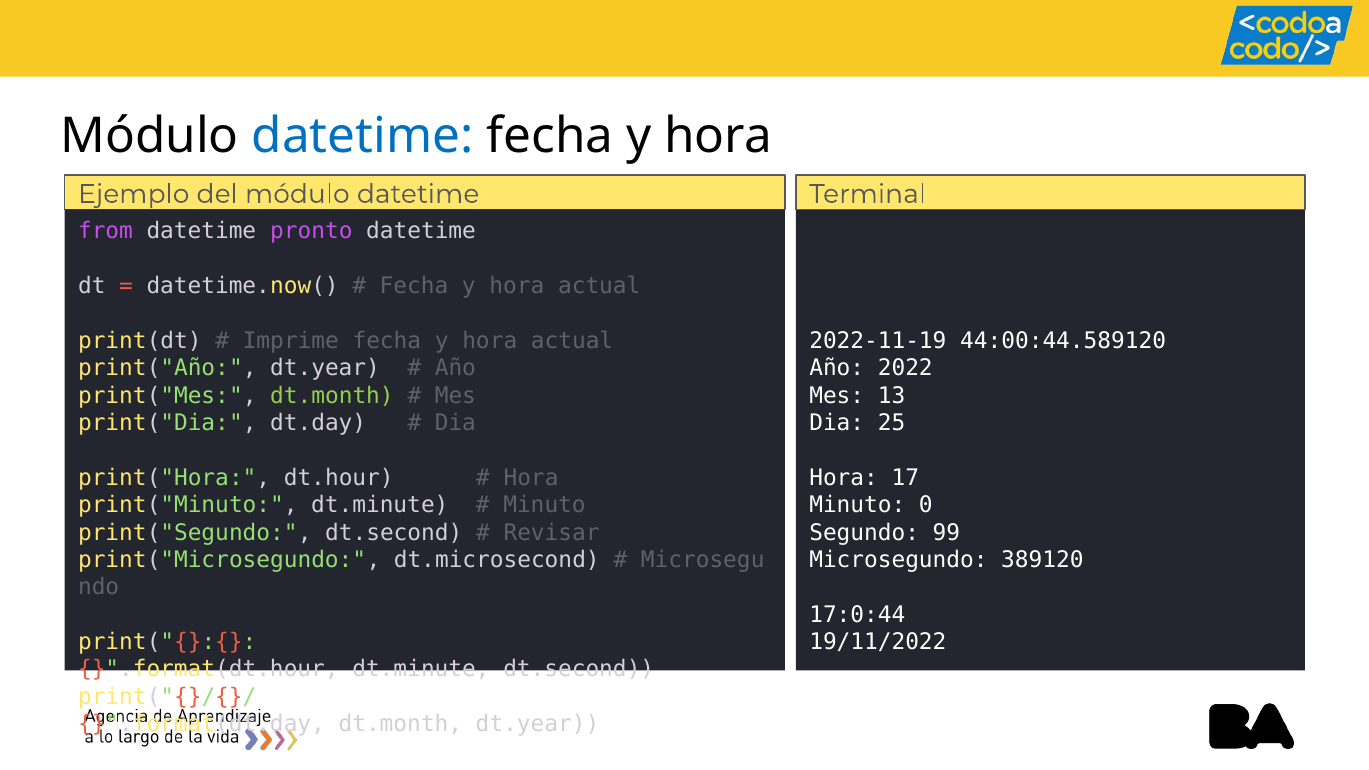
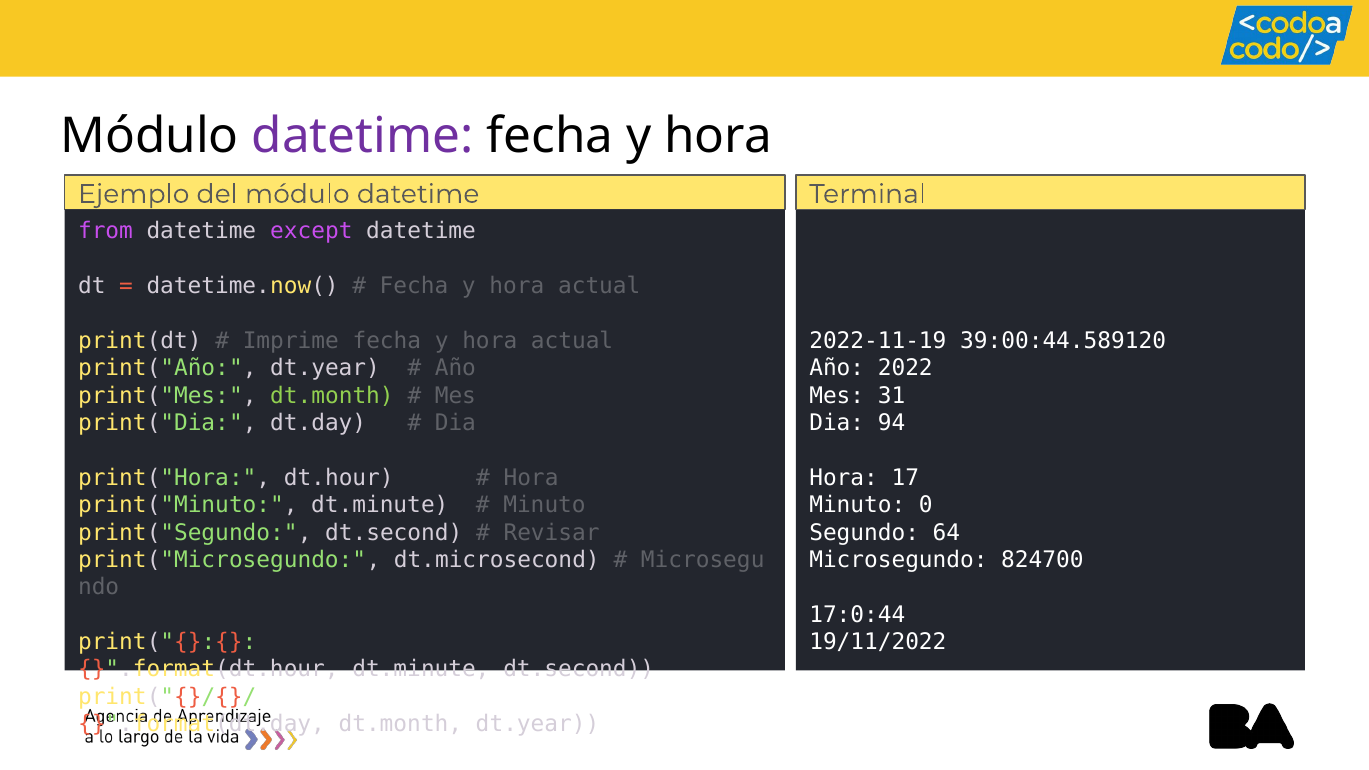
datetime at (363, 136) colour: blue -> purple
pronto: pronto -> except
44:00:44.589120: 44:00:44.589120 -> 39:00:44.589120
13: 13 -> 31
25: 25 -> 94
99: 99 -> 64
389120: 389120 -> 824700
